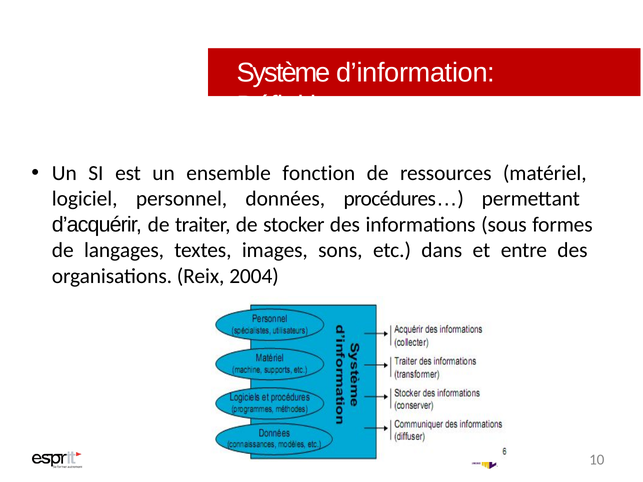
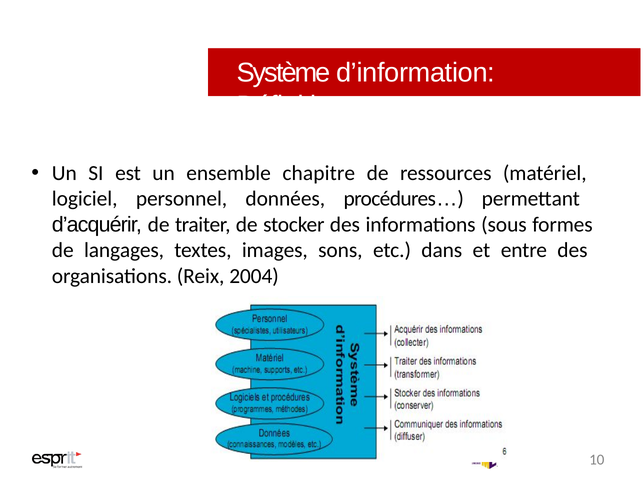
fonction: fonction -> chapitre
